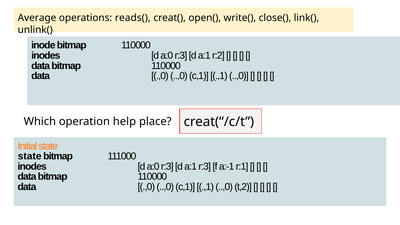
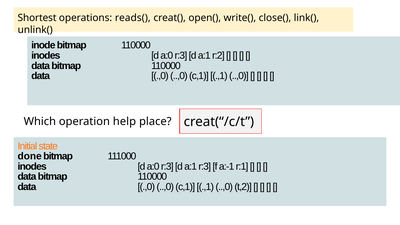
Average: Average -> Shortest
state at (30, 156): state -> done
